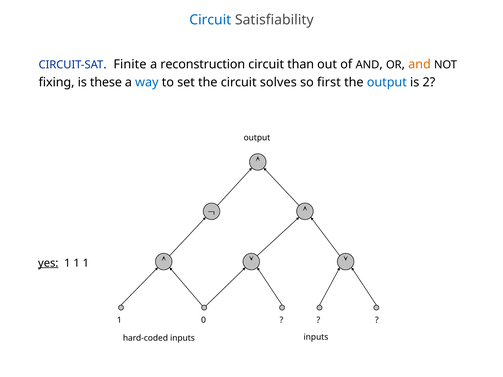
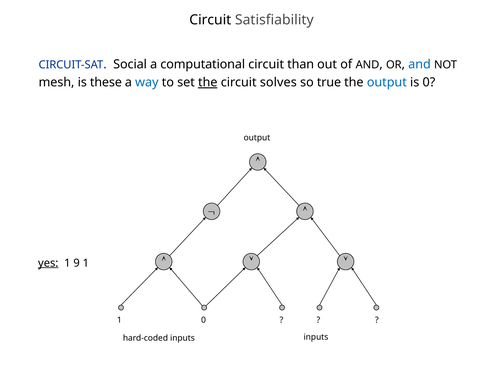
Circuit at (210, 20) colour: blue -> black
Finite: Finite -> Social
reconstruction: reconstruction -> computational
and at (419, 64) colour: orange -> blue
fixing: fixing -> mesh
the at (208, 82) underline: none -> present
first: first -> true
is 2: 2 -> 0
1 at (77, 263): 1 -> 9
